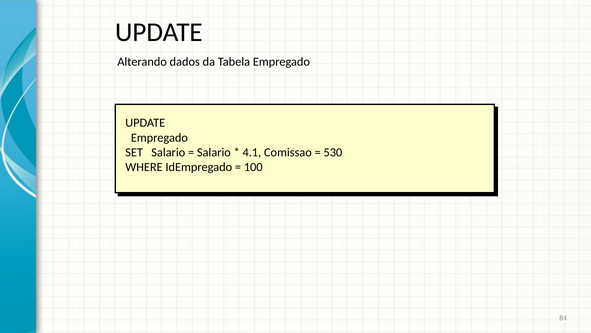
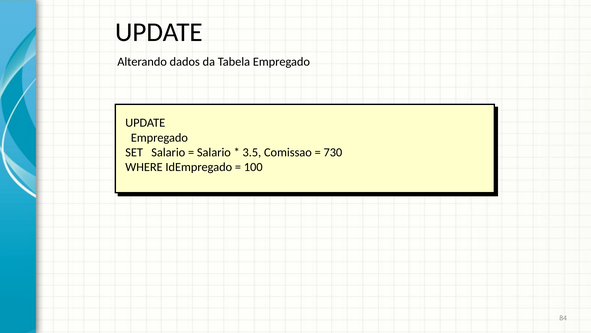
4.1: 4.1 -> 3.5
530: 530 -> 730
